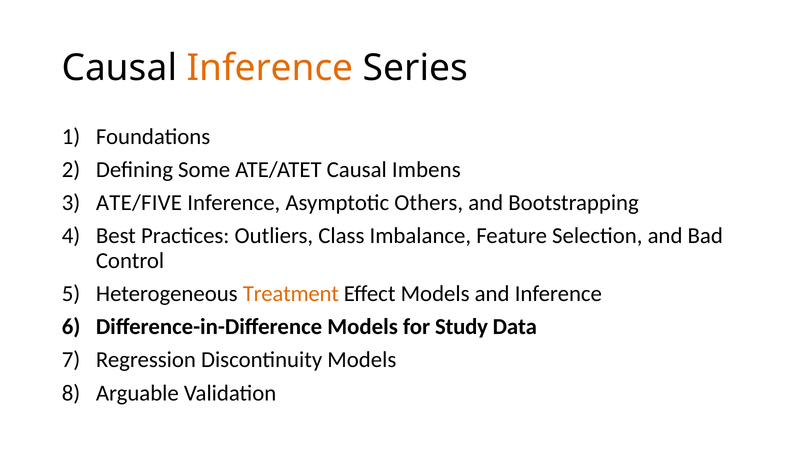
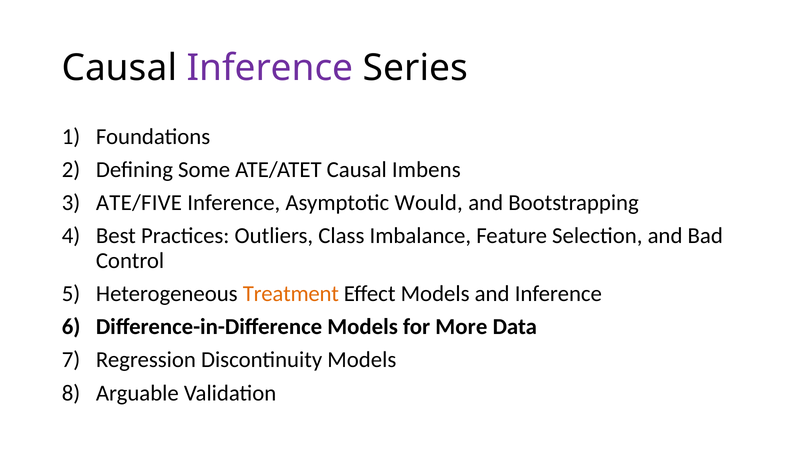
Inference at (270, 68) colour: orange -> purple
Others: Others -> Would
Study: Study -> More
